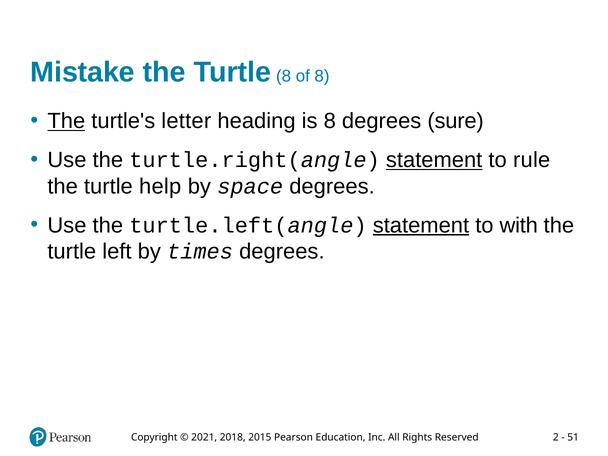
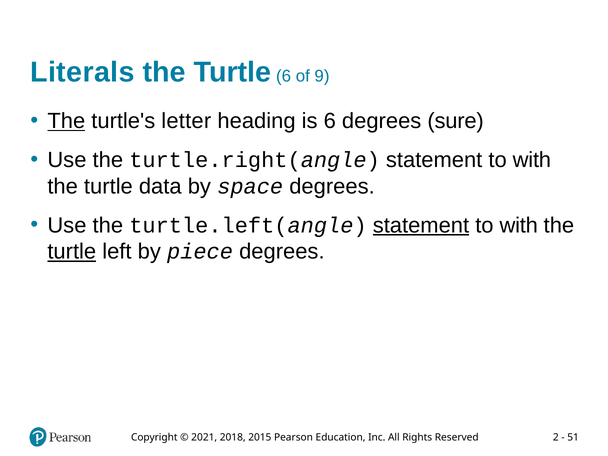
Mistake: Mistake -> Literals
Turtle 8: 8 -> 6
of 8: 8 -> 9
is 8: 8 -> 6
statement at (434, 160) underline: present -> none
rule at (532, 160): rule -> with
help: help -> data
turtle at (72, 252) underline: none -> present
times: times -> piece
